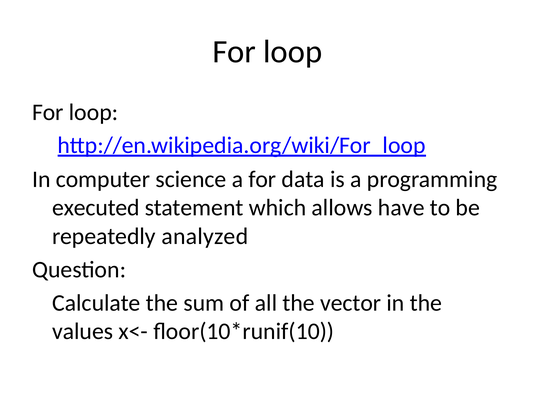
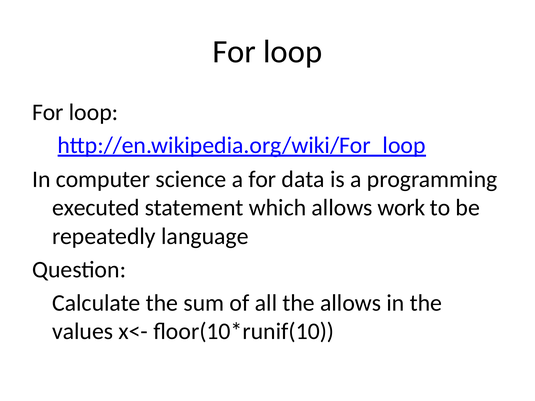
have: have -> work
analyzed: analyzed -> language
the vector: vector -> allows
